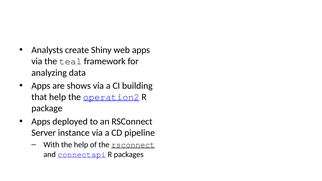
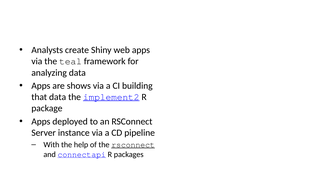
that help: help -> data
operation2: operation2 -> implement2
